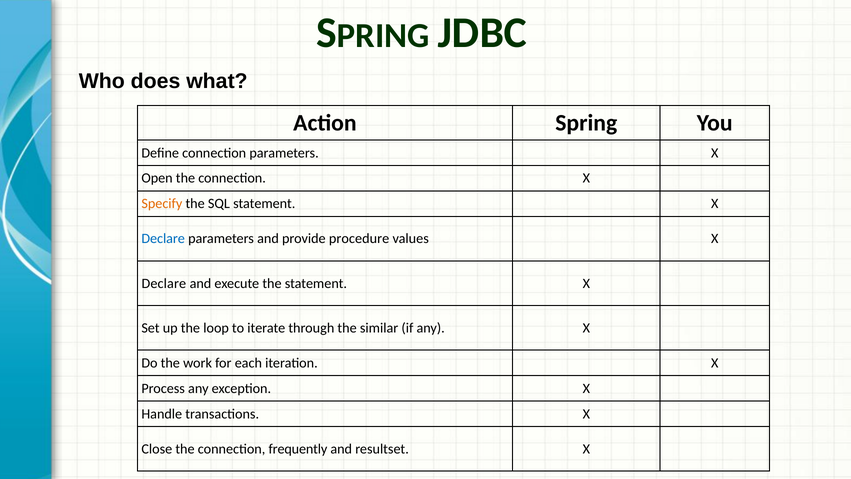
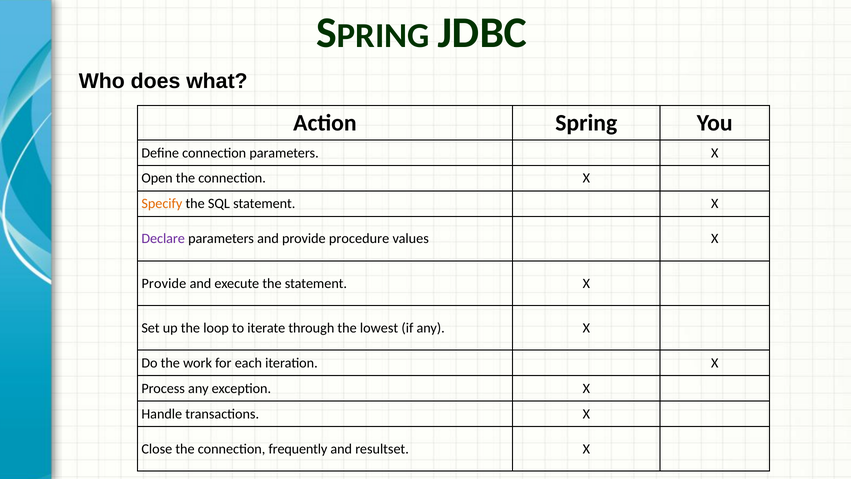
Declare at (163, 239) colour: blue -> purple
Declare at (164, 283): Declare -> Provide
similar: similar -> lowest
